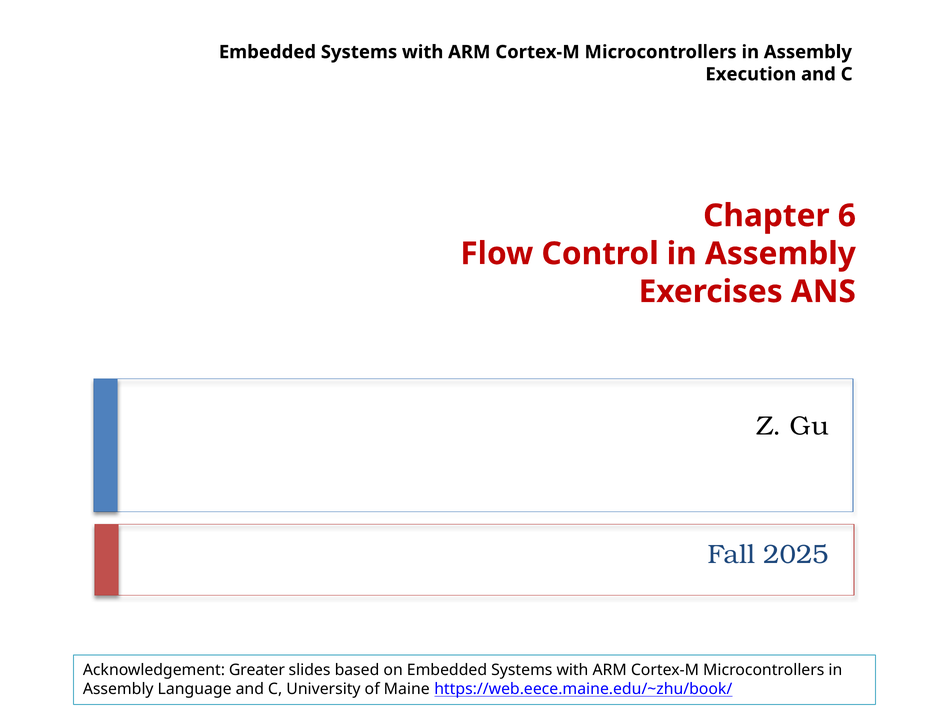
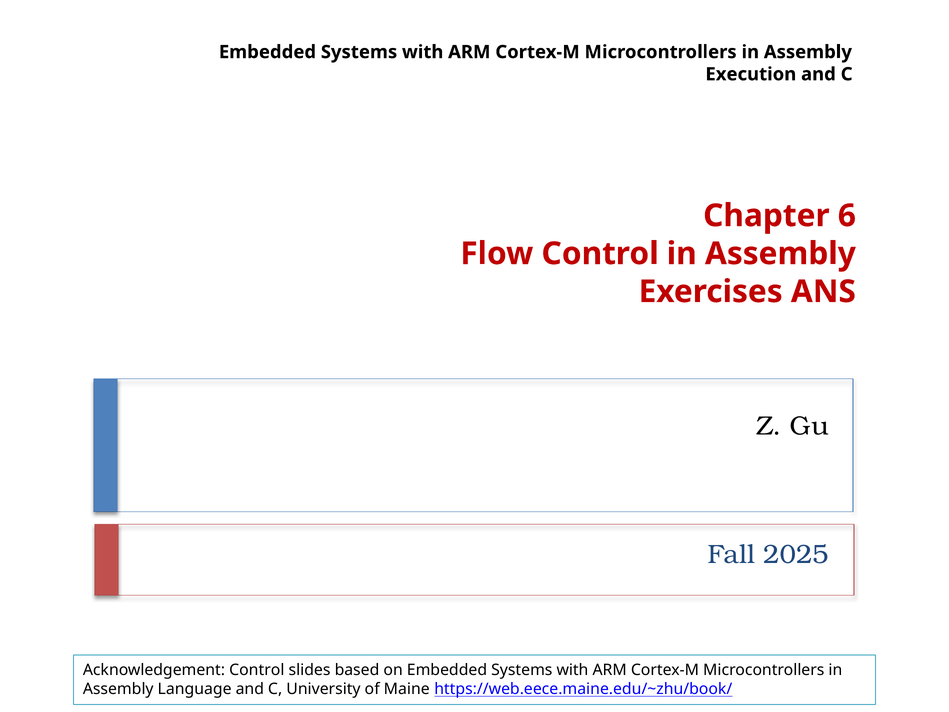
Greater at (257, 670): Greater -> Control
